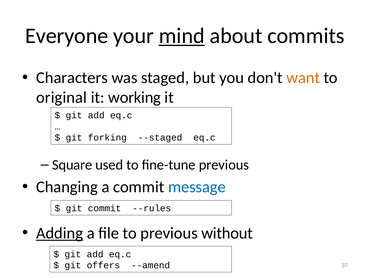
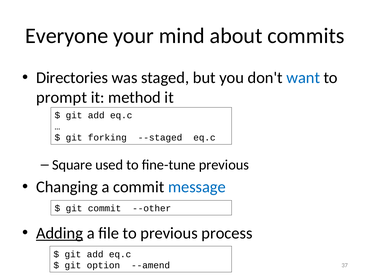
mind underline: present -> none
Characters: Characters -> Directories
want colour: orange -> blue
original: original -> prompt
working: working -> method
--rules: --rules -> --other
without: without -> process
offers: offers -> option
